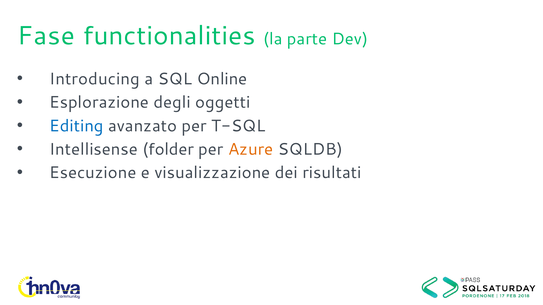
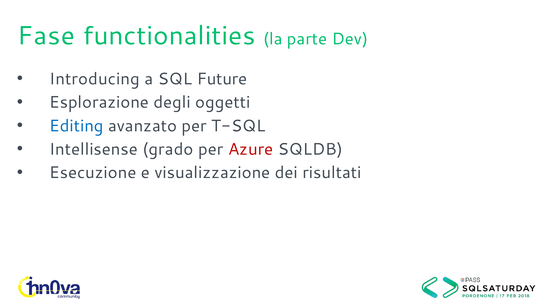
Online: Online -> Future
folder: folder -> grado
Azure colour: orange -> red
